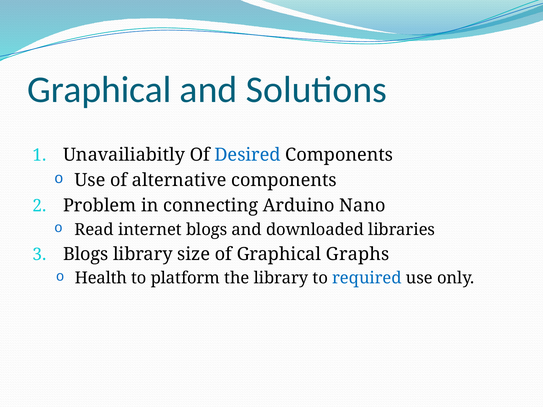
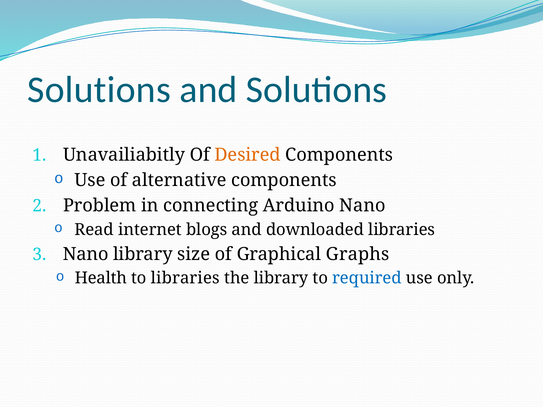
Graphical at (99, 90): Graphical -> Solutions
Desired colour: blue -> orange
Blogs at (86, 254): Blogs -> Nano
to platform: platform -> libraries
